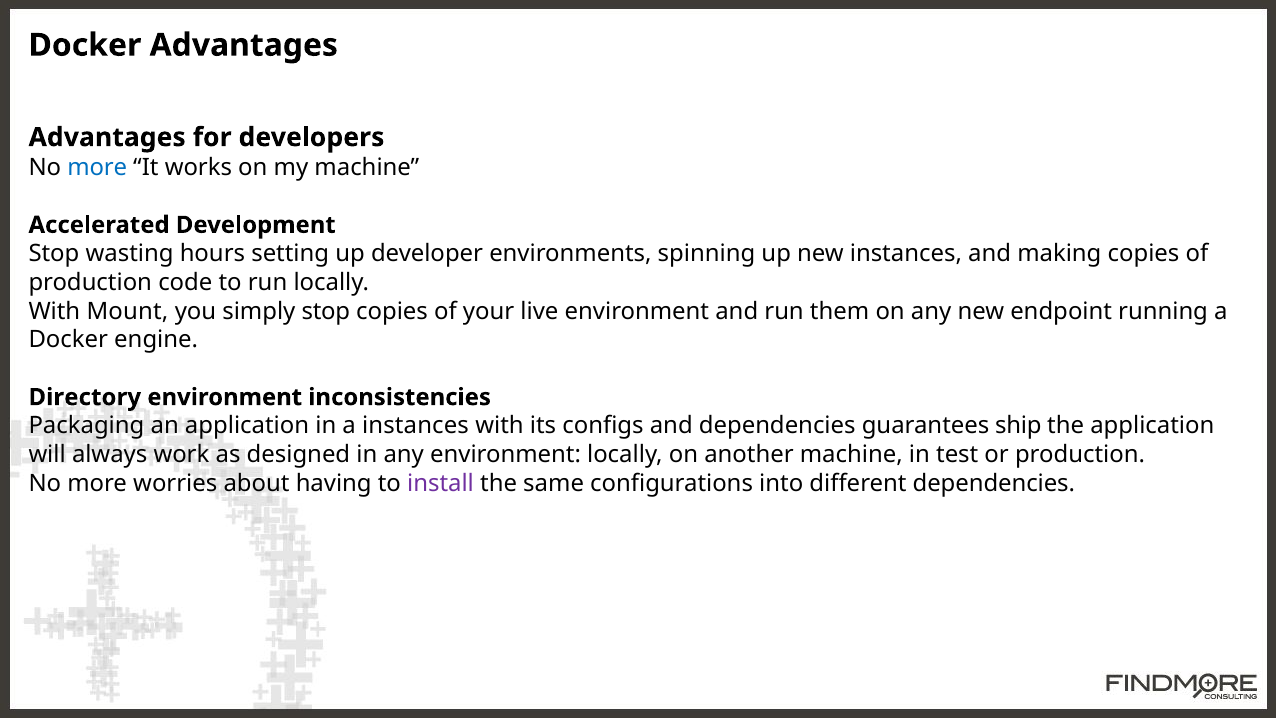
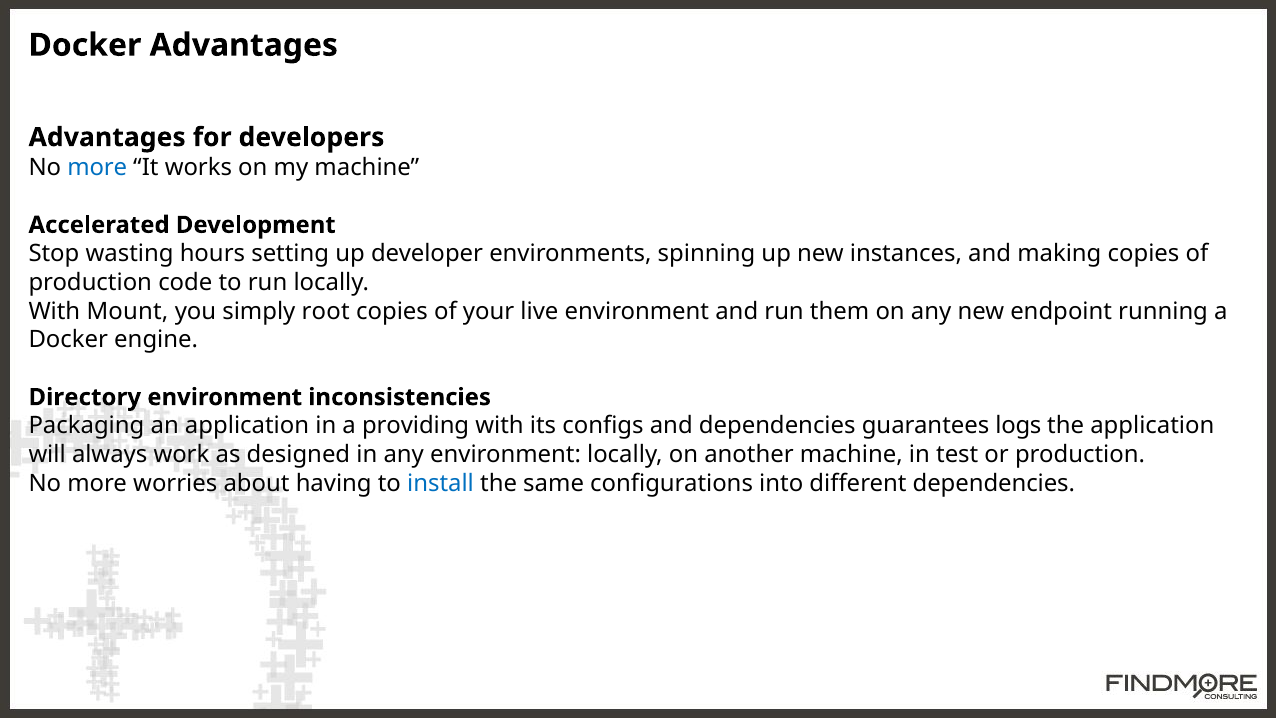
simply stop: stop -> root
a instances: instances -> providing
ship: ship -> logs
install colour: purple -> blue
